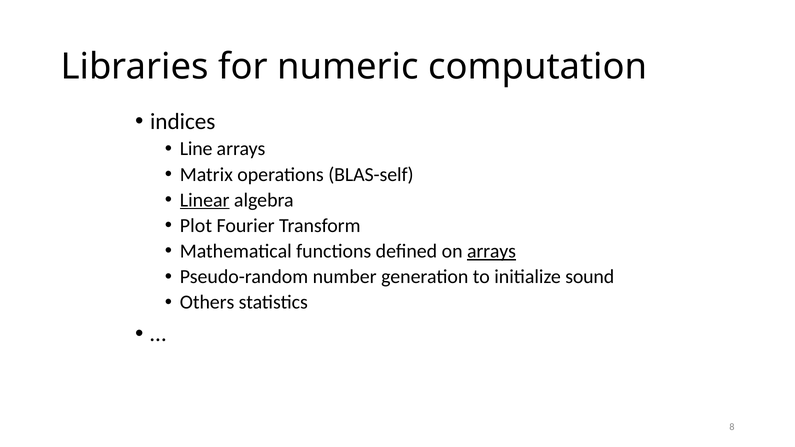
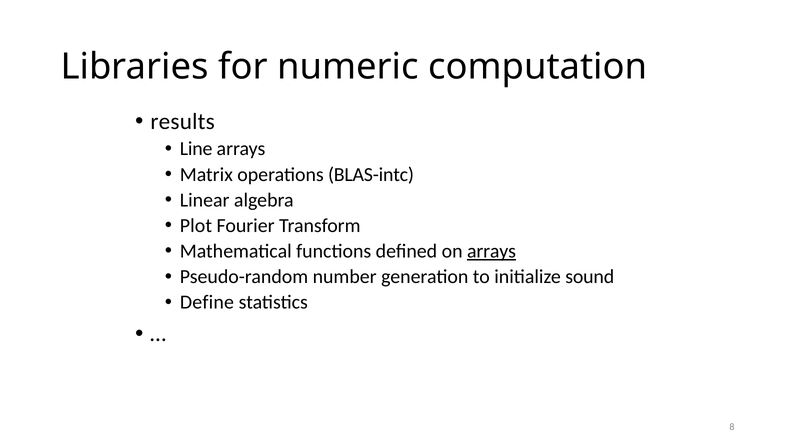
indices: indices -> results
BLAS-self: BLAS-self -> BLAS-intc
Linear underline: present -> none
Others: Others -> Define
